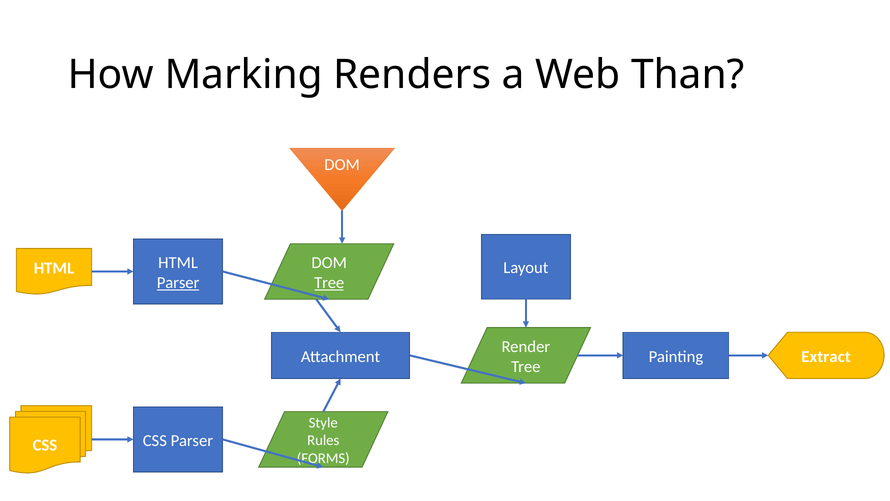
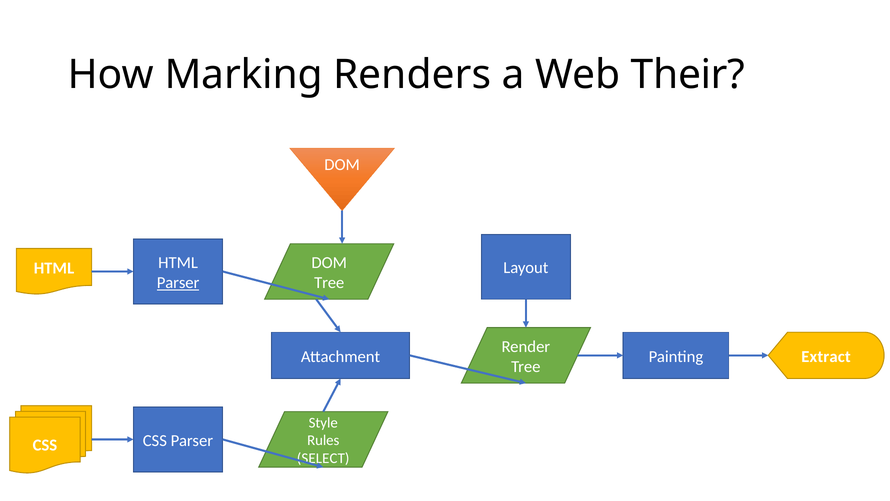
Than: Than -> Their
Tree at (329, 282) underline: present -> none
FORMS: FORMS -> SELECT
